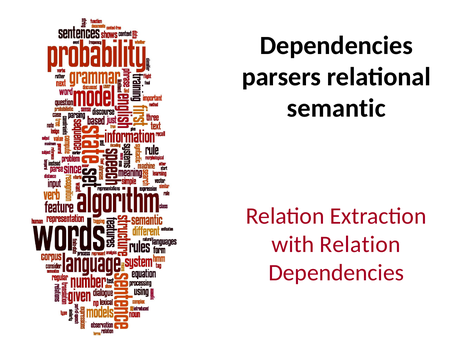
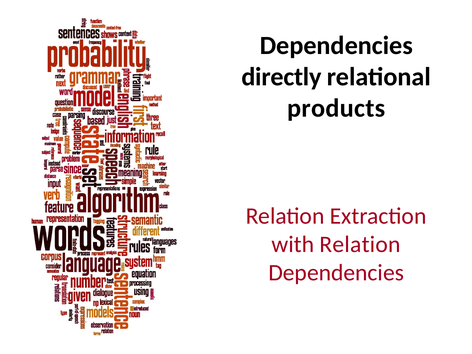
parsers: parsers -> directly
semantic: semantic -> products
